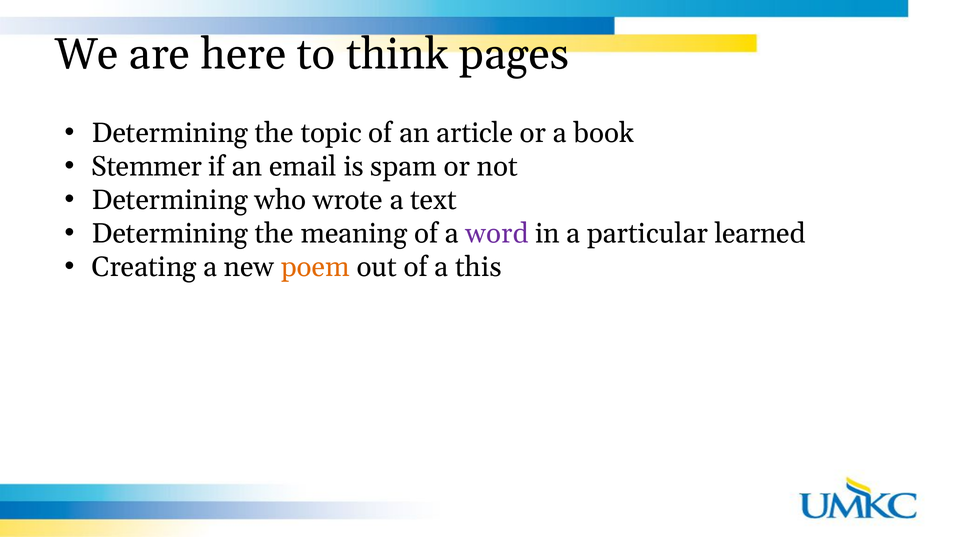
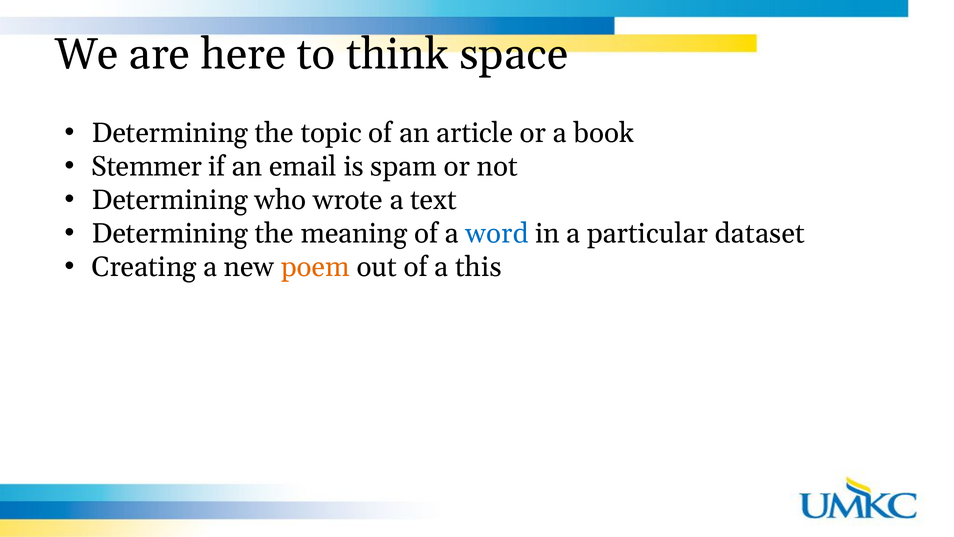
pages: pages -> space
word colour: purple -> blue
learned: learned -> dataset
